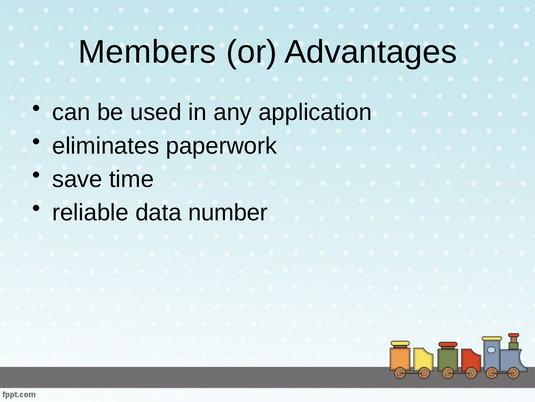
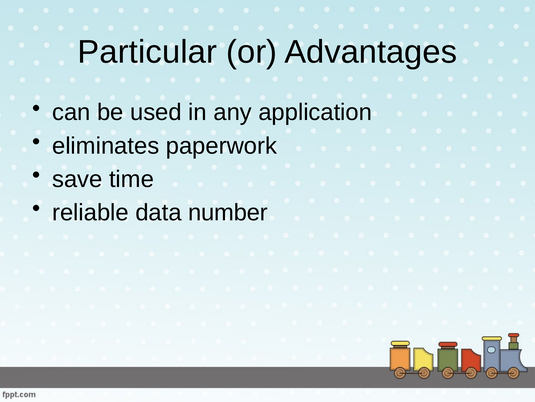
Members: Members -> Particular
